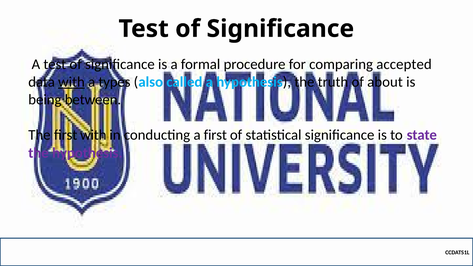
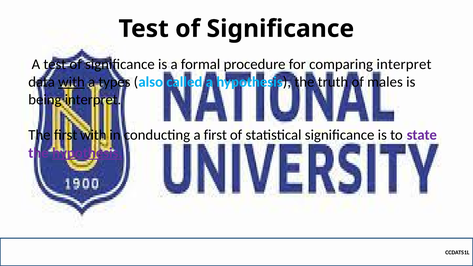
comparing accepted: accepted -> interpret
about: about -> males
being between: between -> interpret
hypothesis at (87, 153) underline: none -> present
